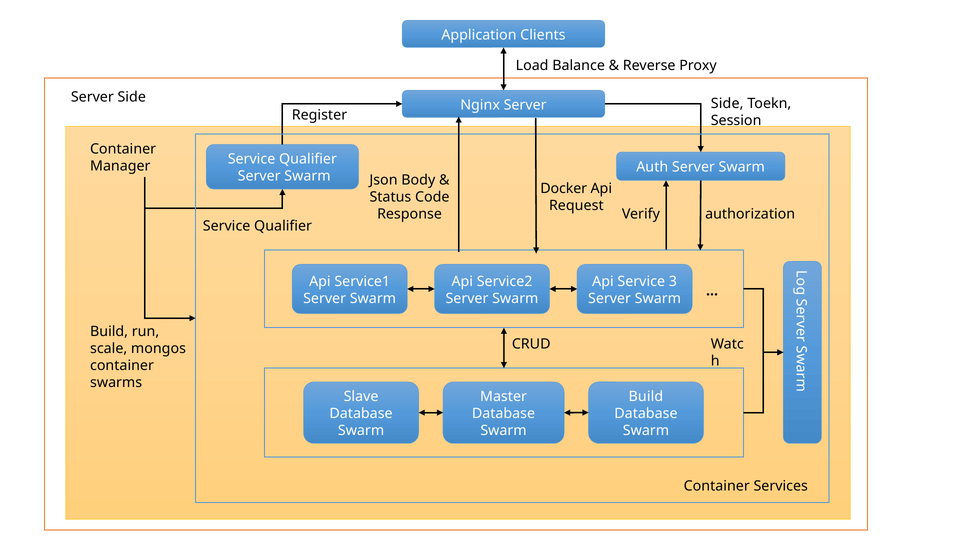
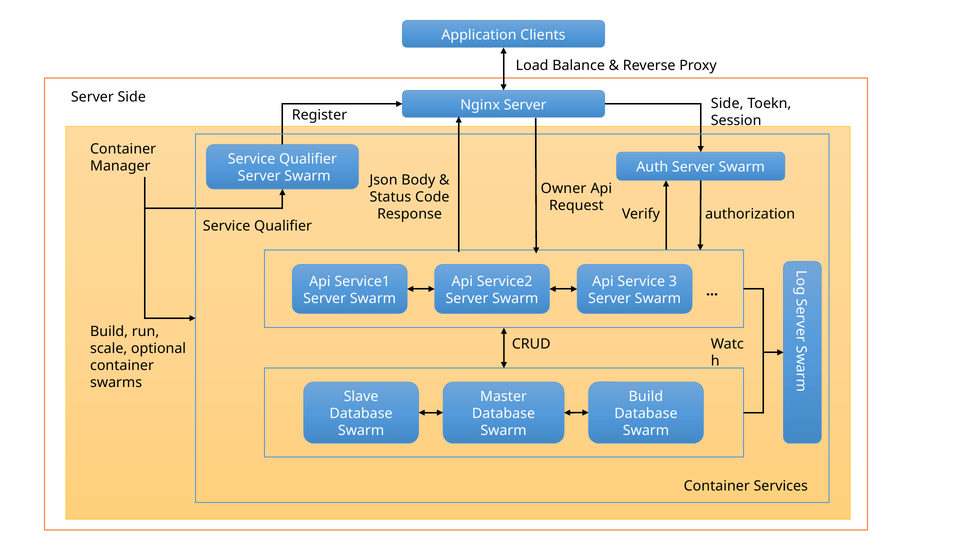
Docker: Docker -> Owner
mongos: mongos -> optional
